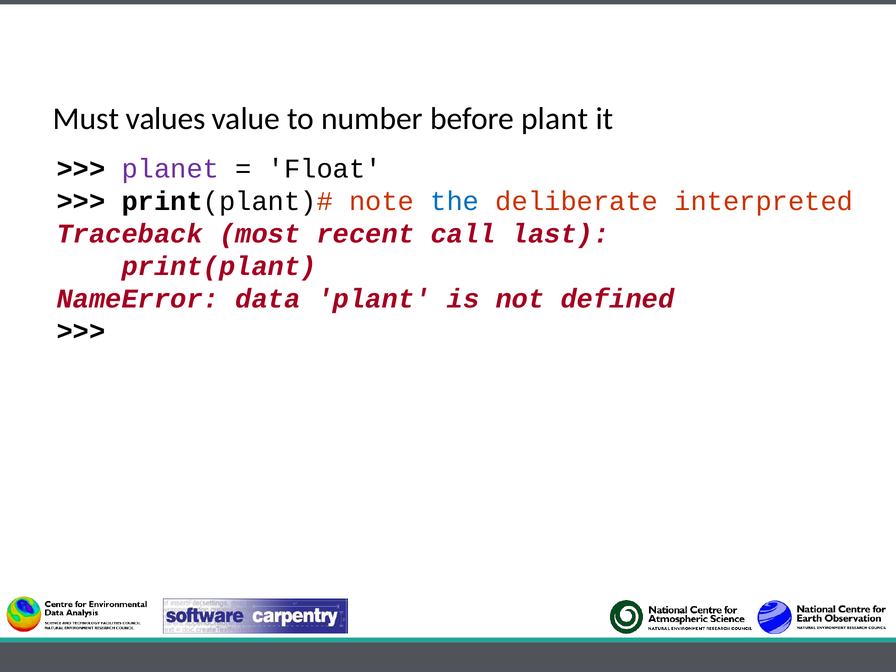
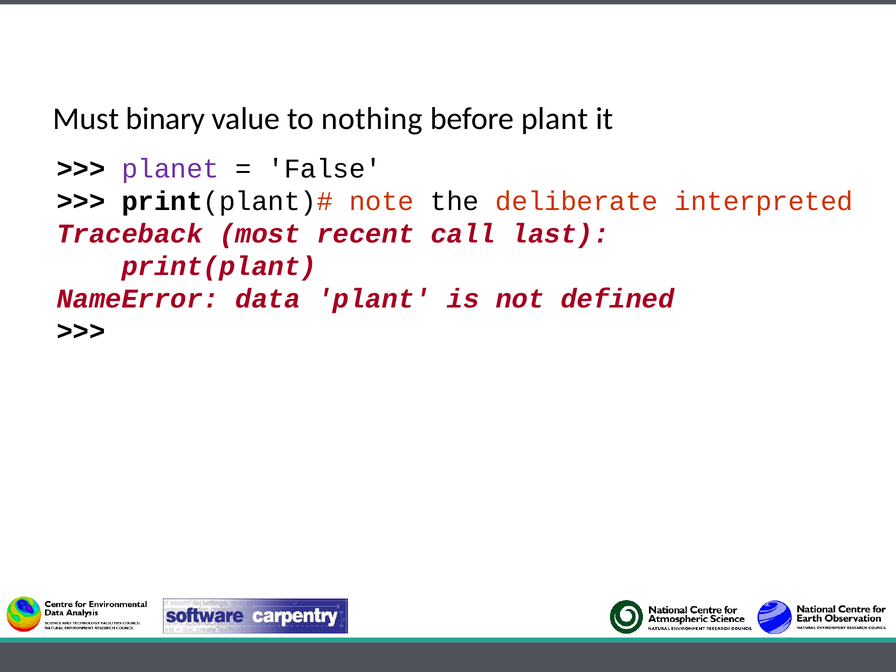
values: values -> binary
number: number -> nothing
Float: Float -> False
the colour: blue -> black
